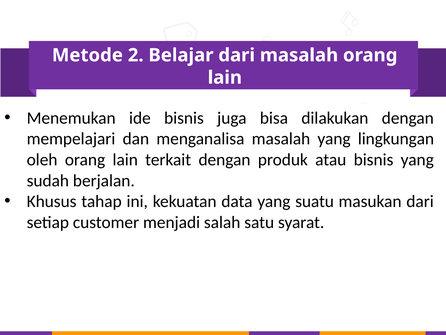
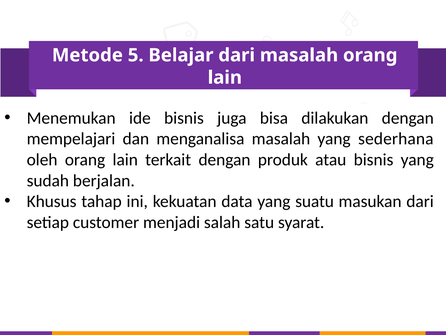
2: 2 -> 5
lingkungan: lingkungan -> sederhana
